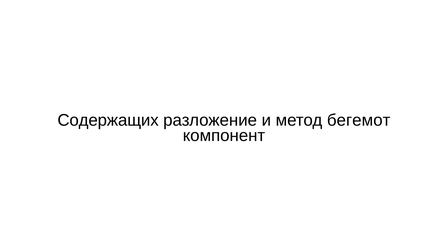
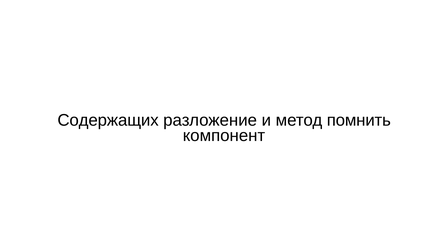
бегемот: бегемот -> помнить
